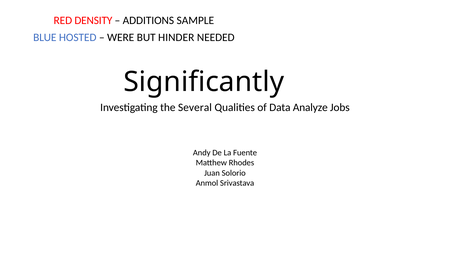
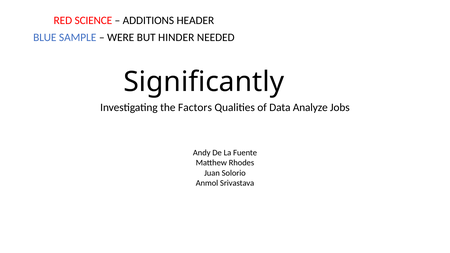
DENSITY: DENSITY -> SCIENCE
SAMPLE: SAMPLE -> HEADER
HOSTED: HOSTED -> SAMPLE
Several: Several -> Factors
